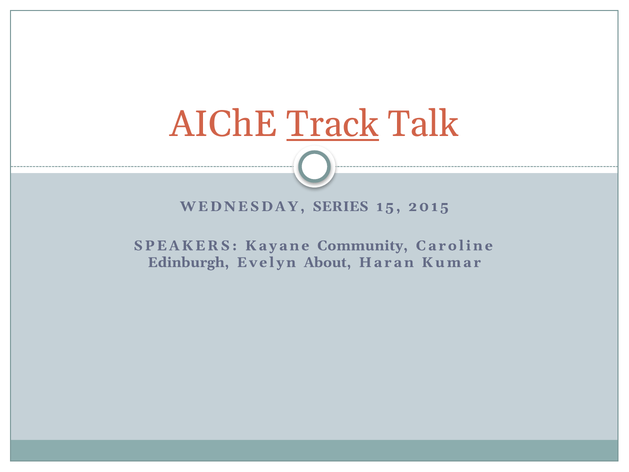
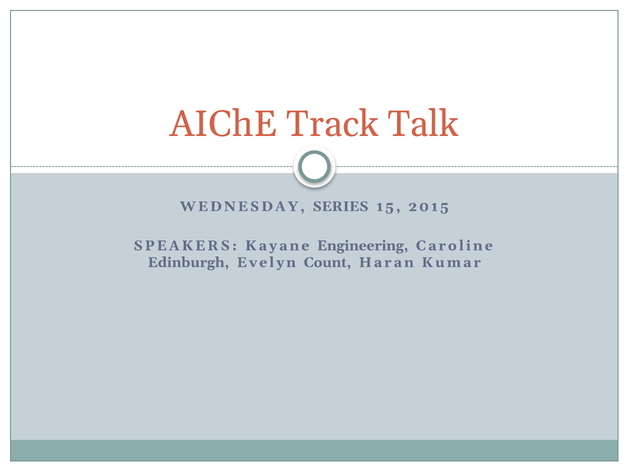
Track underline: present -> none
Community: Community -> Engineering
About: About -> Count
